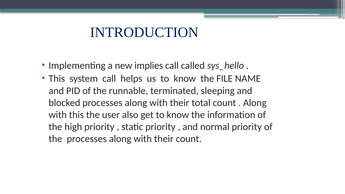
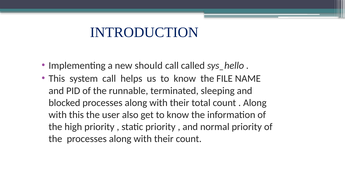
implies: implies -> should
